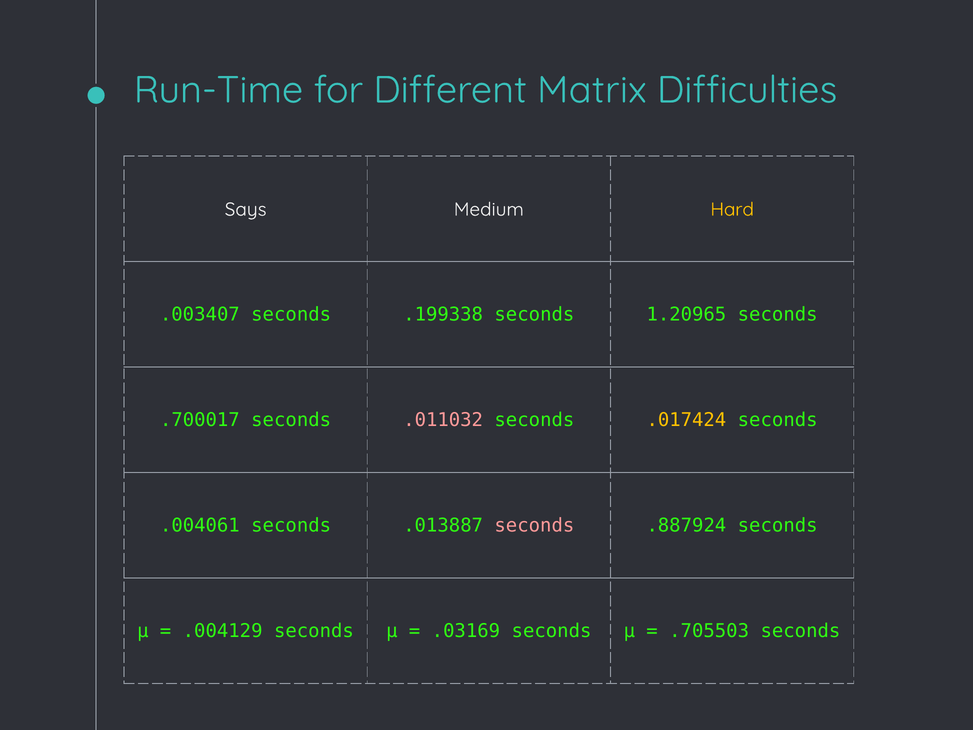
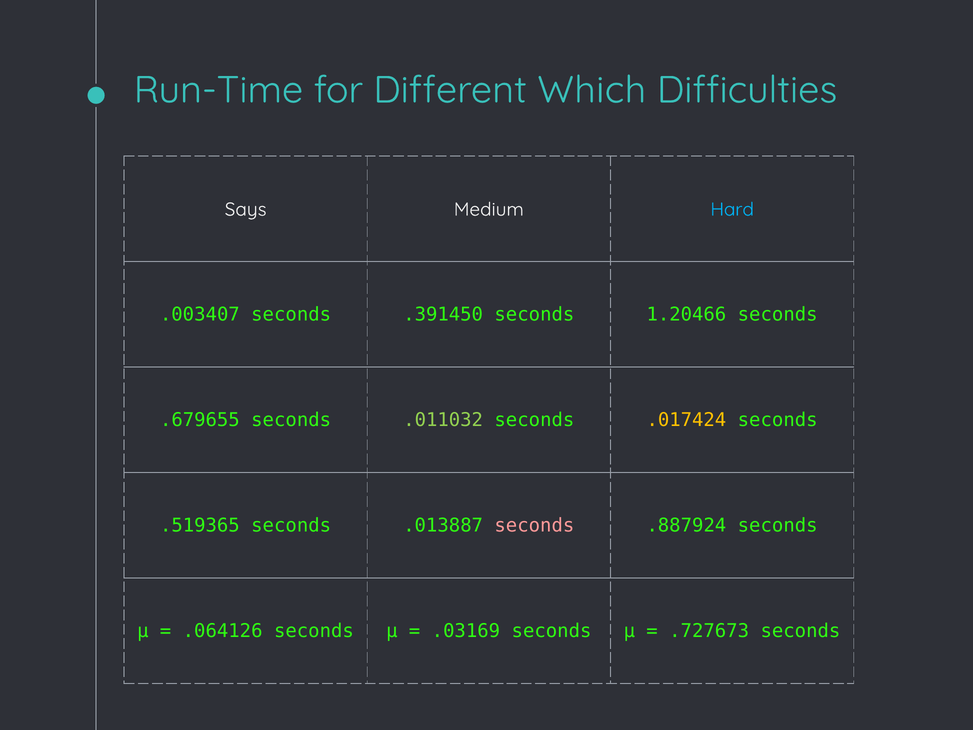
Matrix: Matrix -> Which
Hard colour: yellow -> light blue
.199338: .199338 -> .391450
1.20965: 1.20965 -> 1.20466
.700017: .700017 -> .679655
.011032 colour: pink -> light green
.004061: .004061 -> .519365
.004129: .004129 -> .064126
.705503: .705503 -> .727673
